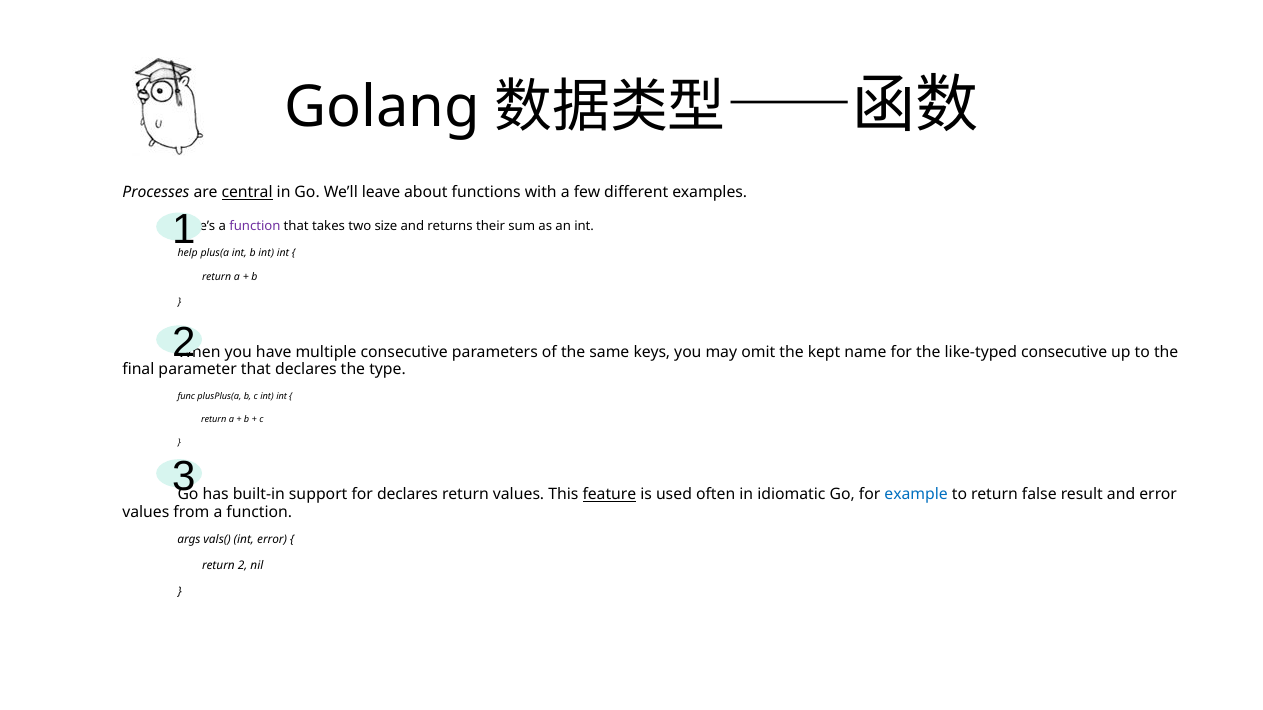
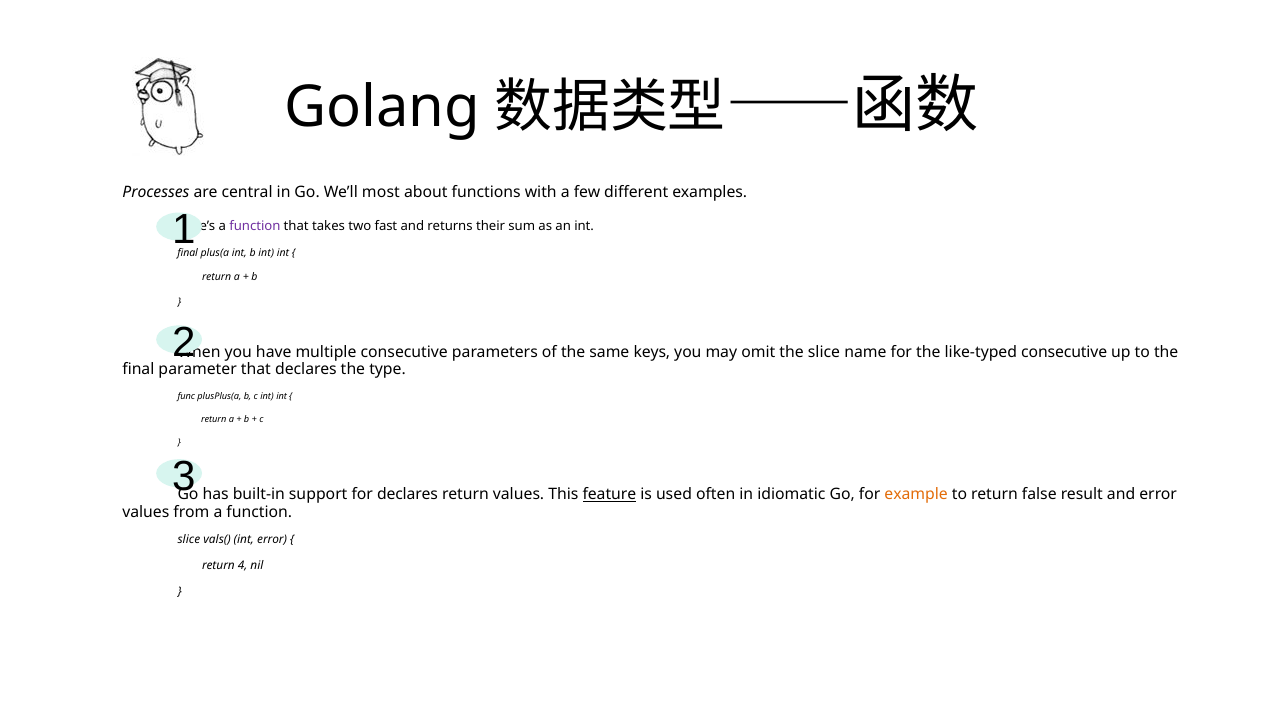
central underline: present -> none
leave: leave -> most
size: size -> fast
help at (188, 253): help -> final
the kept: kept -> slice
example colour: blue -> orange
args at (189, 540): args -> slice
return 2: 2 -> 4
